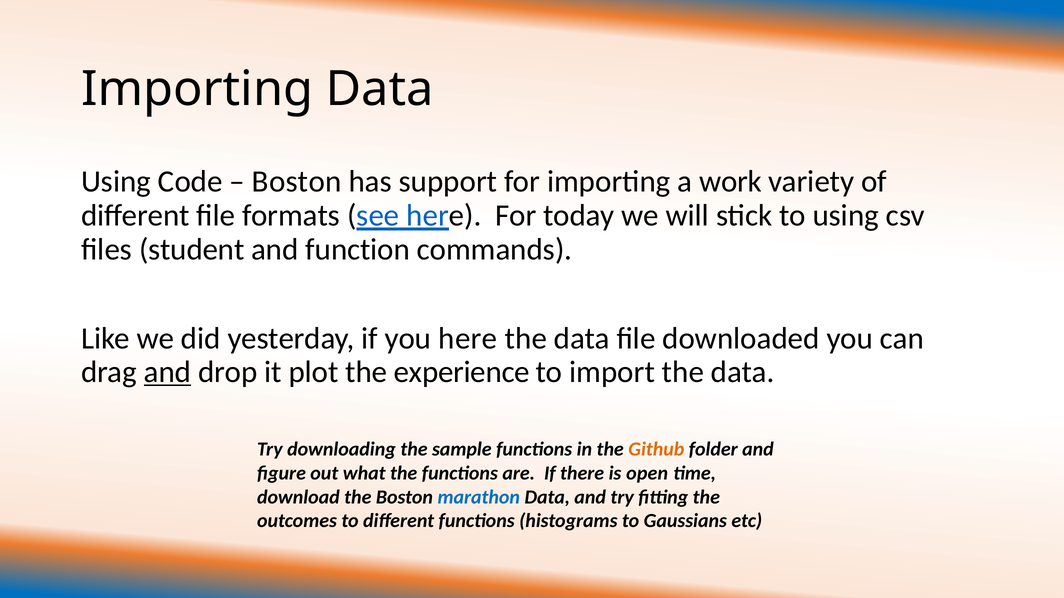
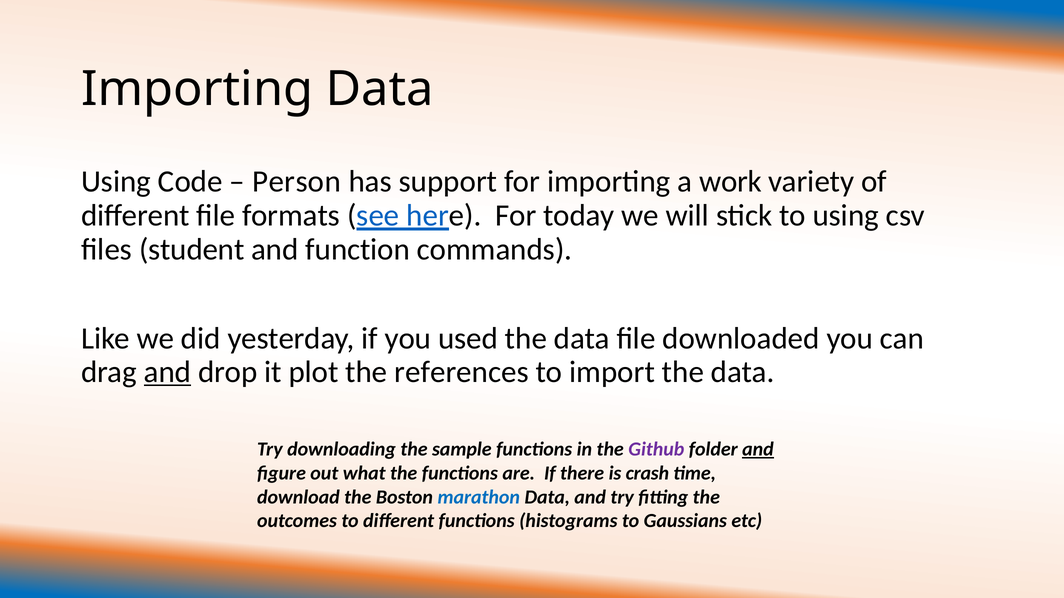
Boston at (297, 182): Boston -> Person
you here: here -> used
experience: experience -> references
Github colour: orange -> purple
and at (758, 449) underline: none -> present
open: open -> crash
